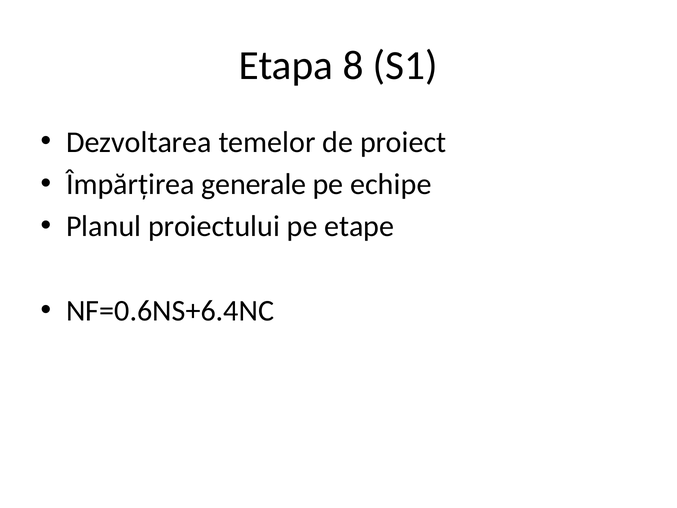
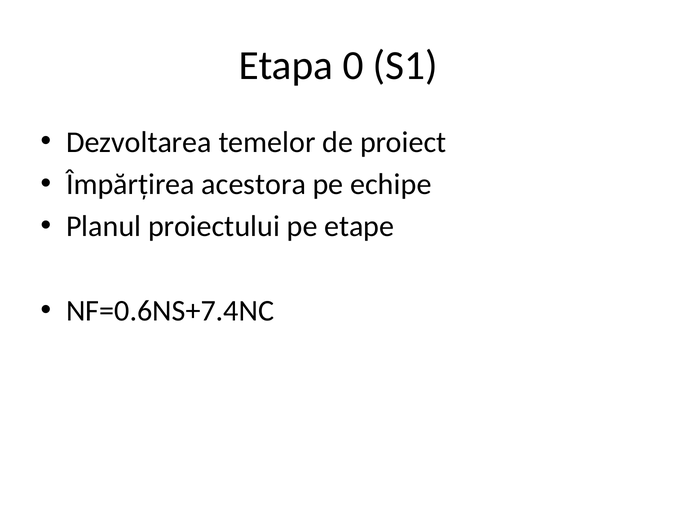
8: 8 -> 0
generale: generale -> acestora
NF=0.6NS+6.4NC: NF=0.6NS+6.4NC -> NF=0.6NS+7.4NC
